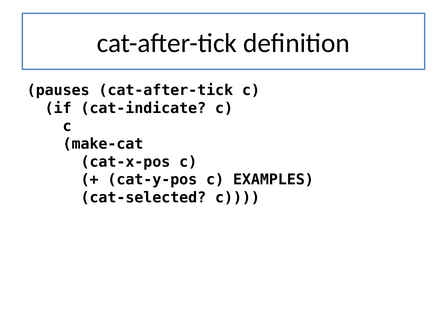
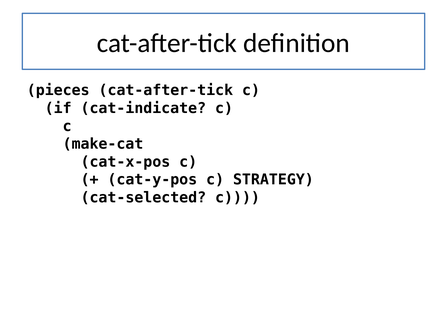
pauses: pauses -> pieces
EXAMPLES: EXAMPLES -> STRATEGY
